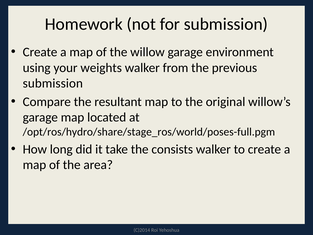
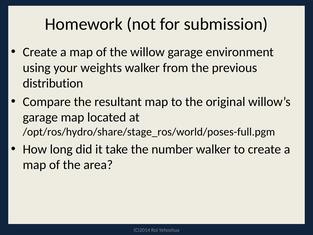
submission at (53, 83): submission -> distribution
consists: consists -> number
